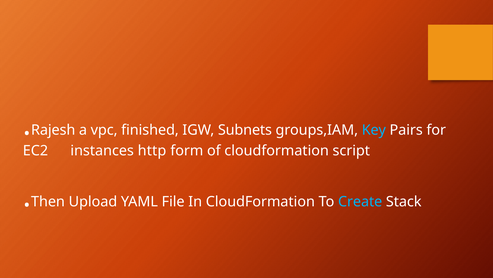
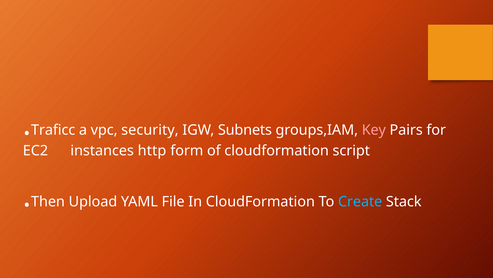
Rajesh: Rajesh -> Traficc
finished: finished -> security
Key colour: light blue -> pink
